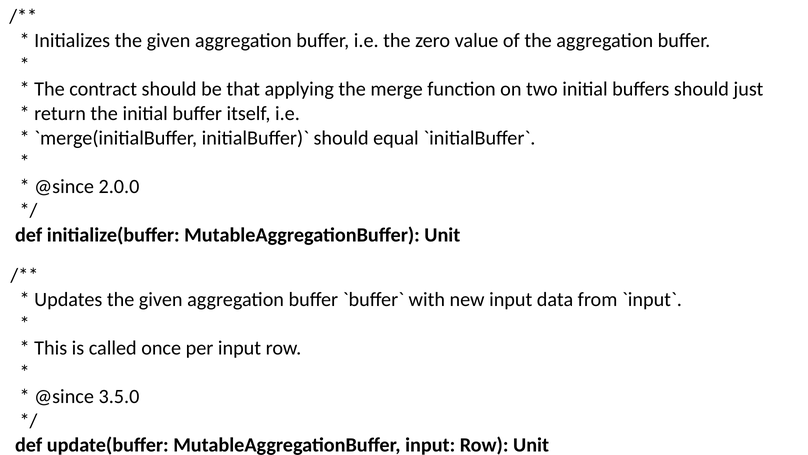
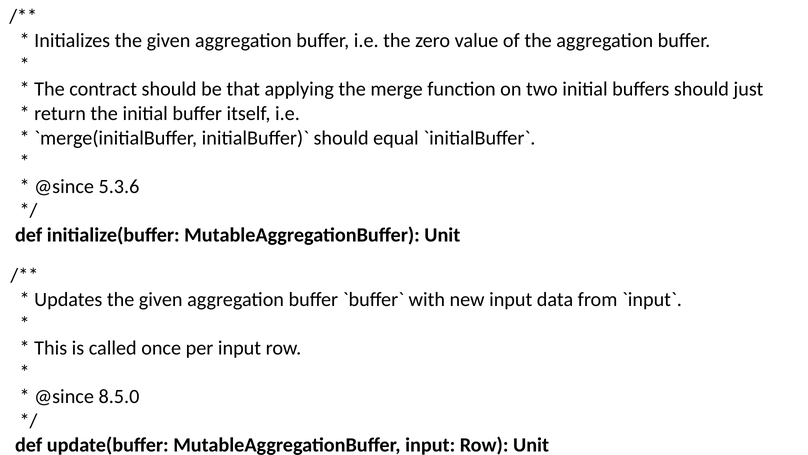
2.0.0: 2.0.0 -> 5.3.6
3.5.0: 3.5.0 -> 8.5.0
